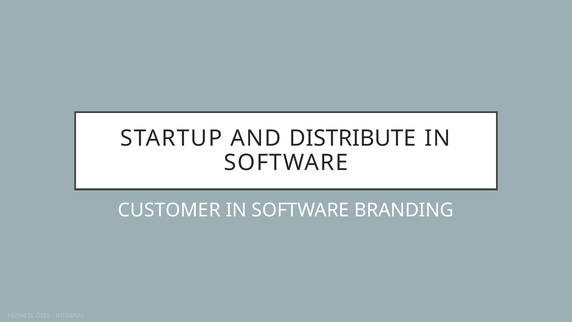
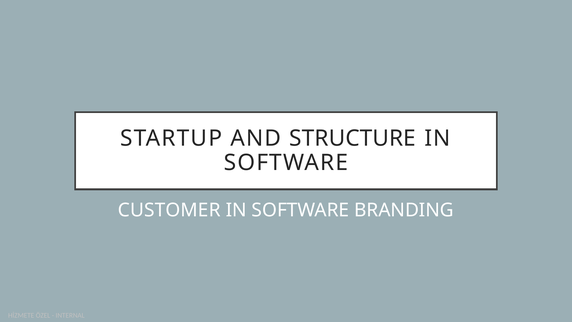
DISTRIBUTE: DISTRIBUTE -> STRUCTURE
